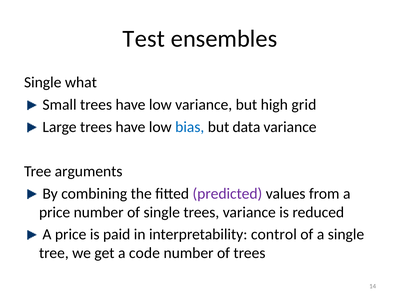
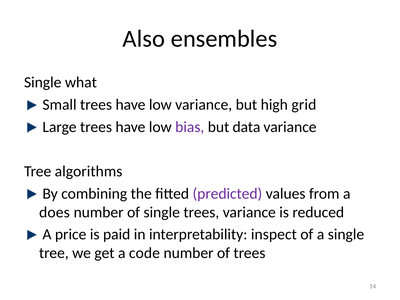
Test: Test -> Also
bias colour: blue -> purple
arguments: arguments -> algorithms
price at (55, 212): price -> does
control: control -> inspect
